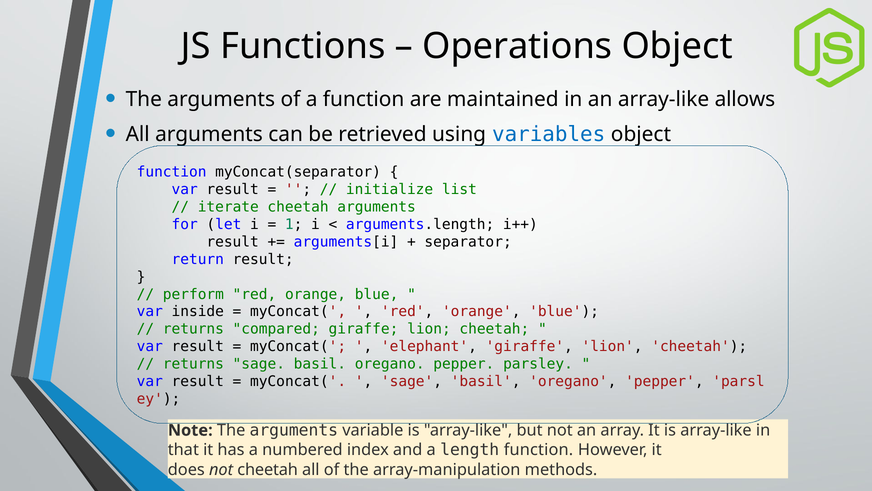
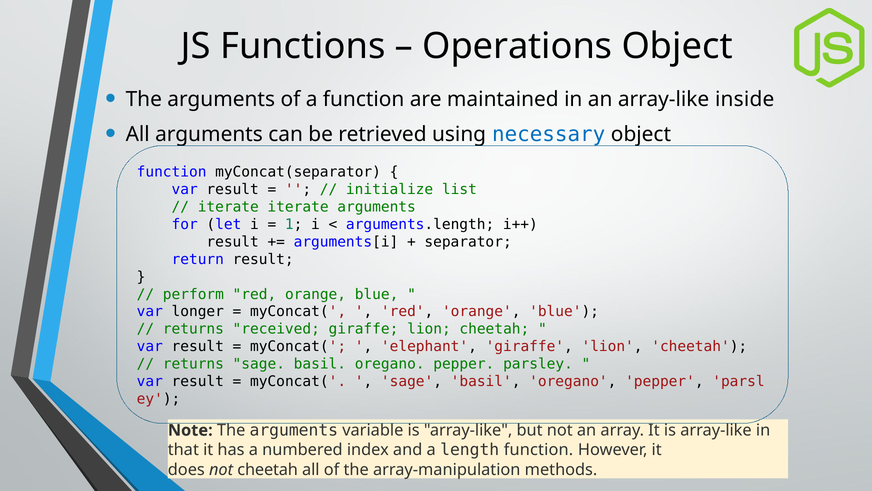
allows: allows -> inside
variables: variables -> necessary
iterate cheetah: cheetah -> iterate
inside: inside -> longer
compared: compared -> received
